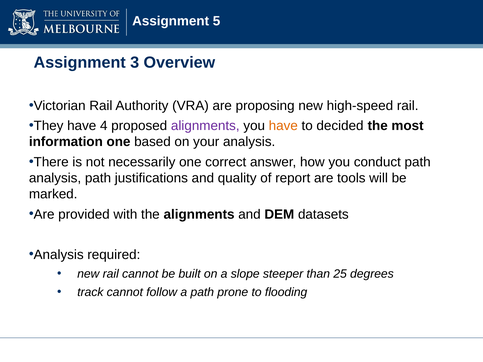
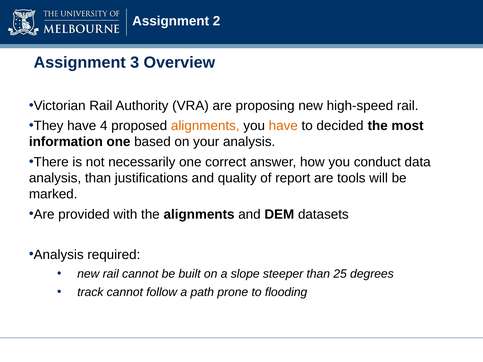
5: 5 -> 2
alignments at (205, 126) colour: purple -> orange
conduct path: path -> data
analysis path: path -> than
